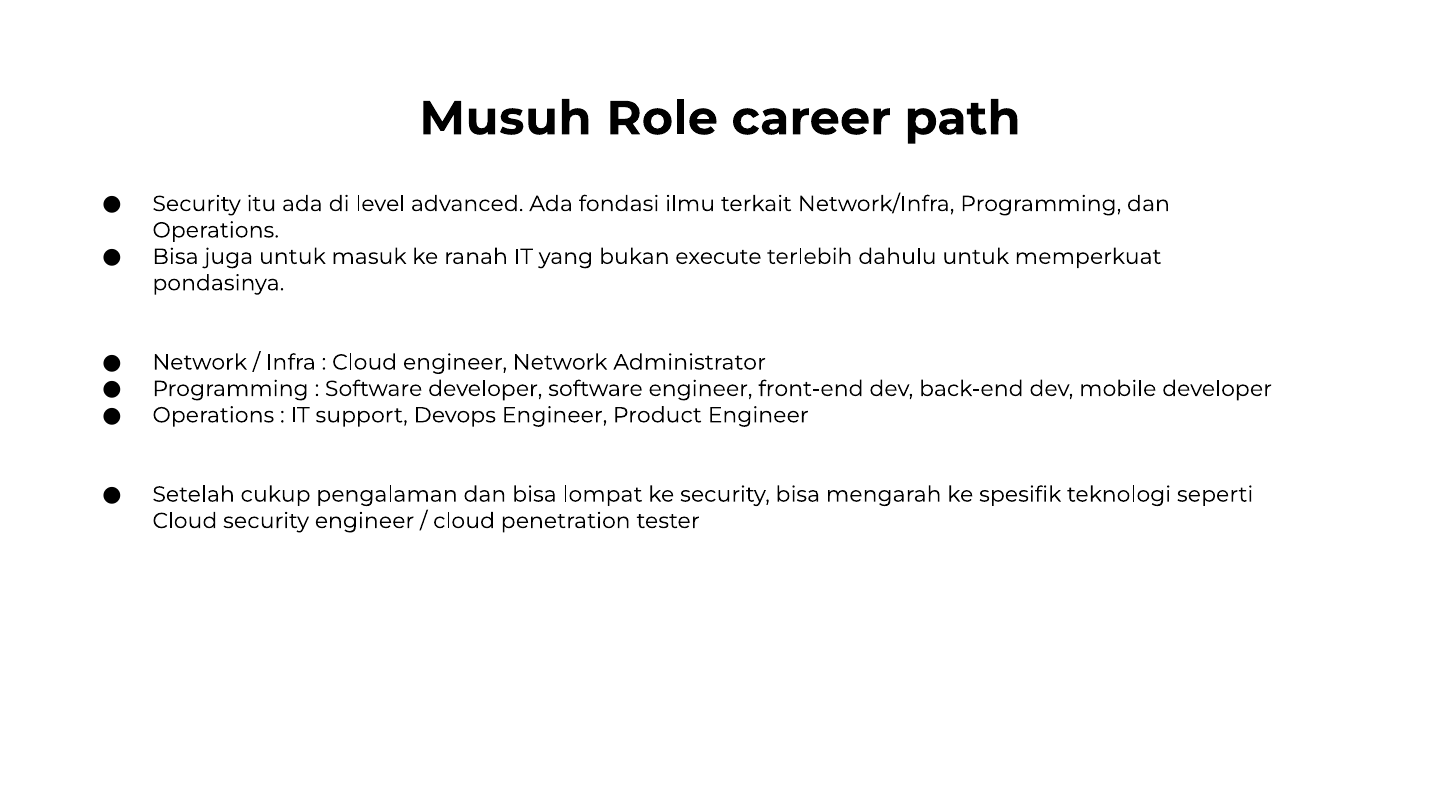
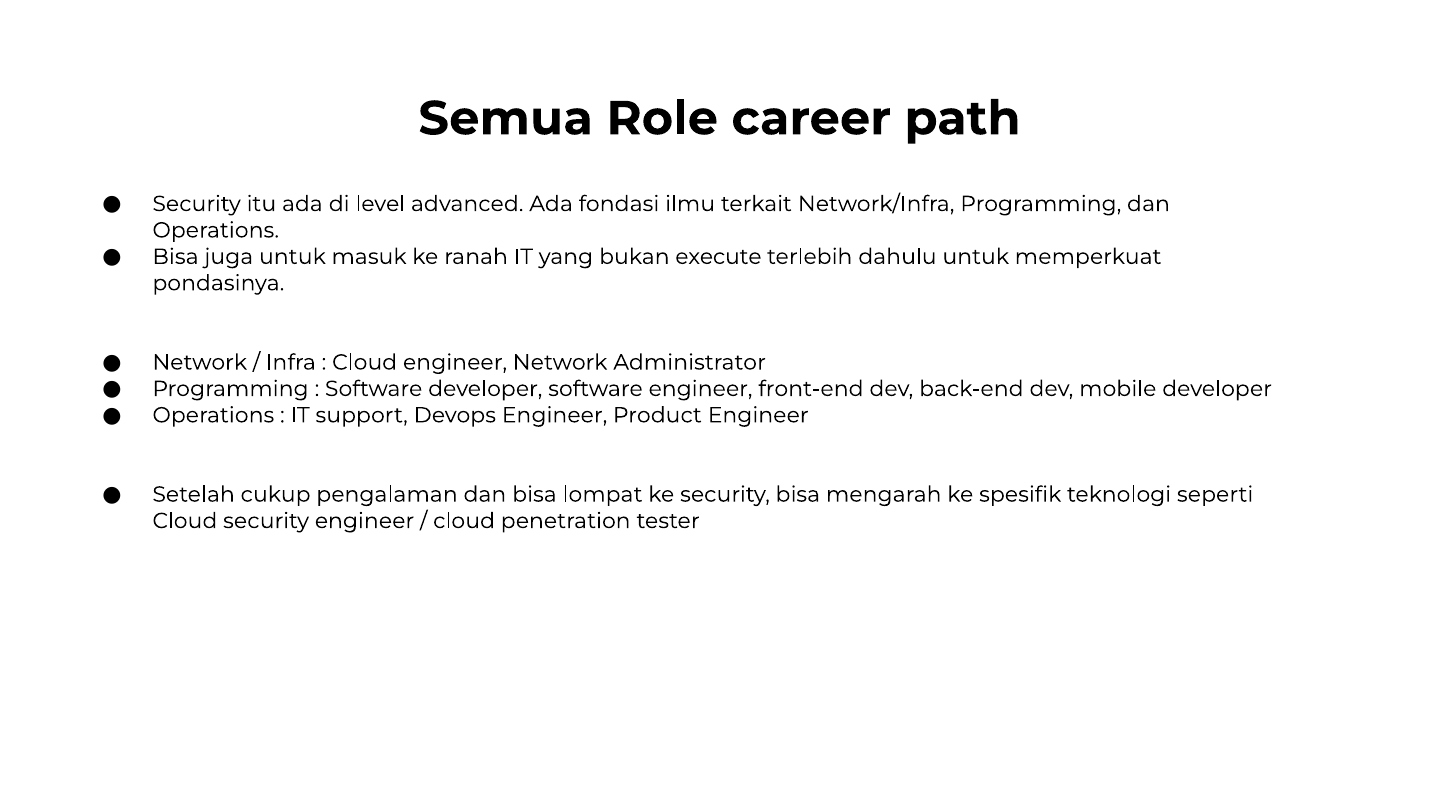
Musuh: Musuh -> Semua
